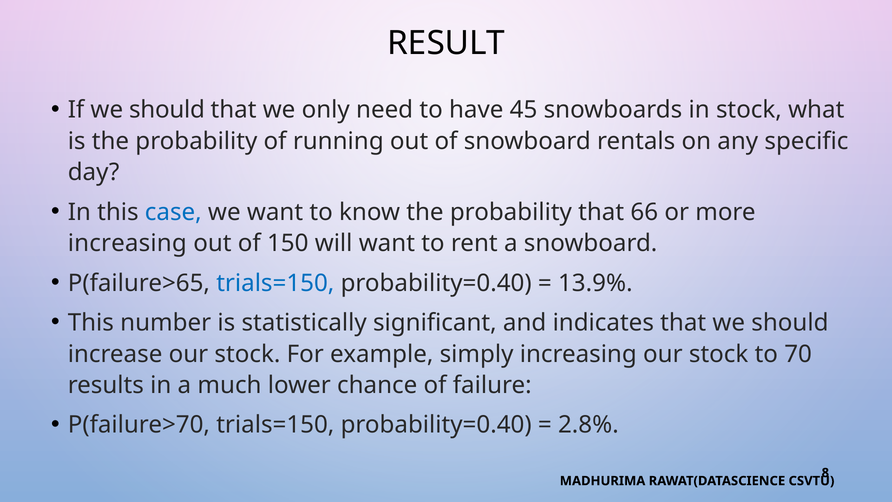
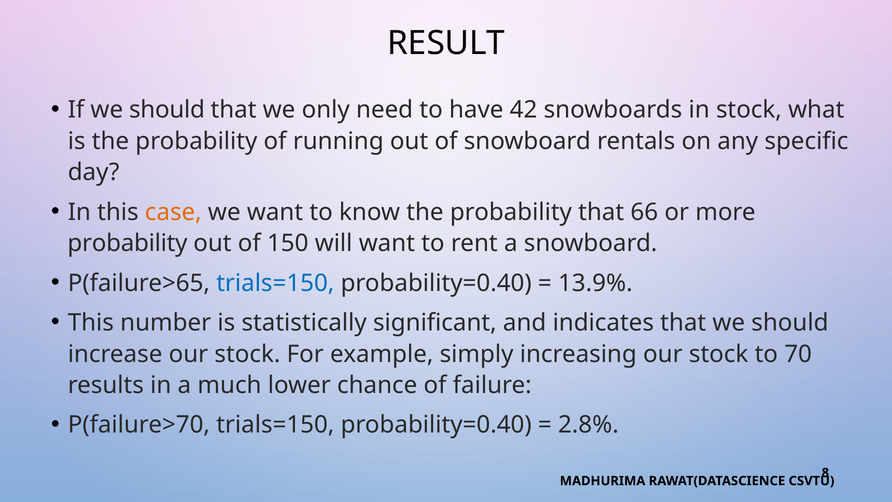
45: 45 -> 42
case colour: blue -> orange
increasing at (127, 243): increasing -> probability
